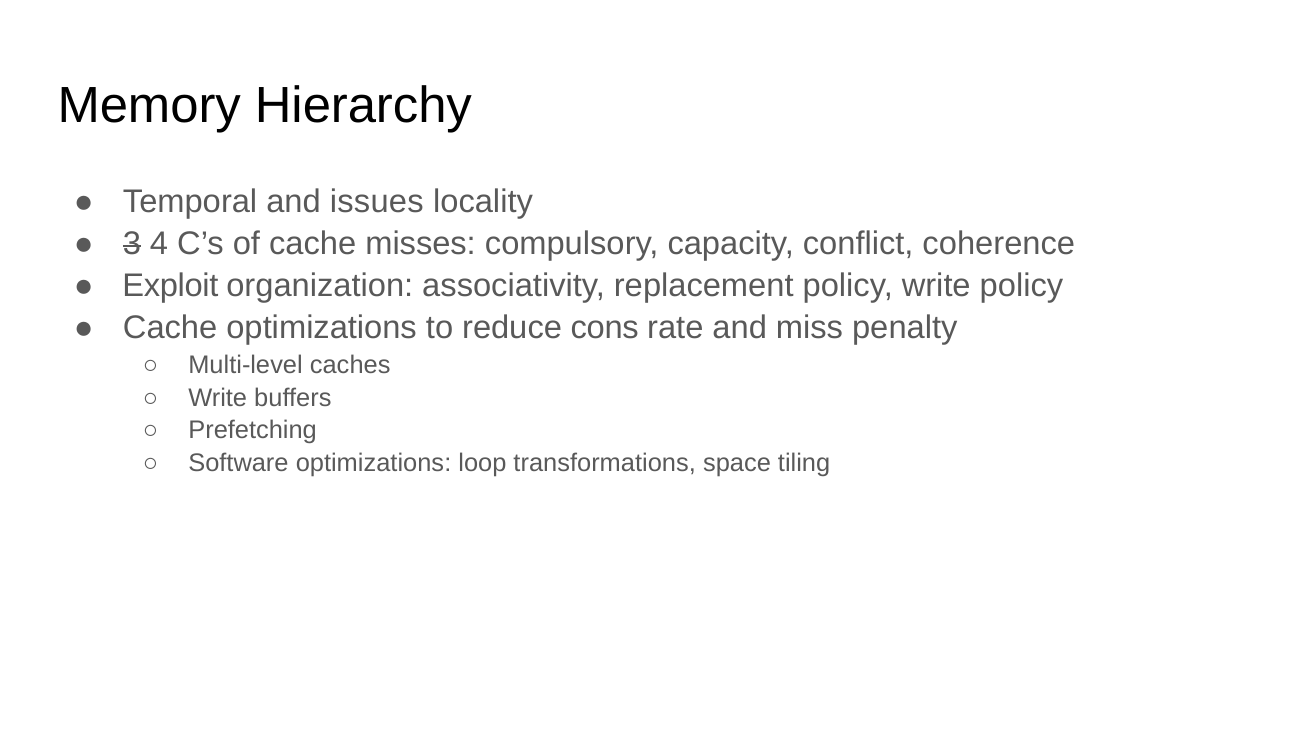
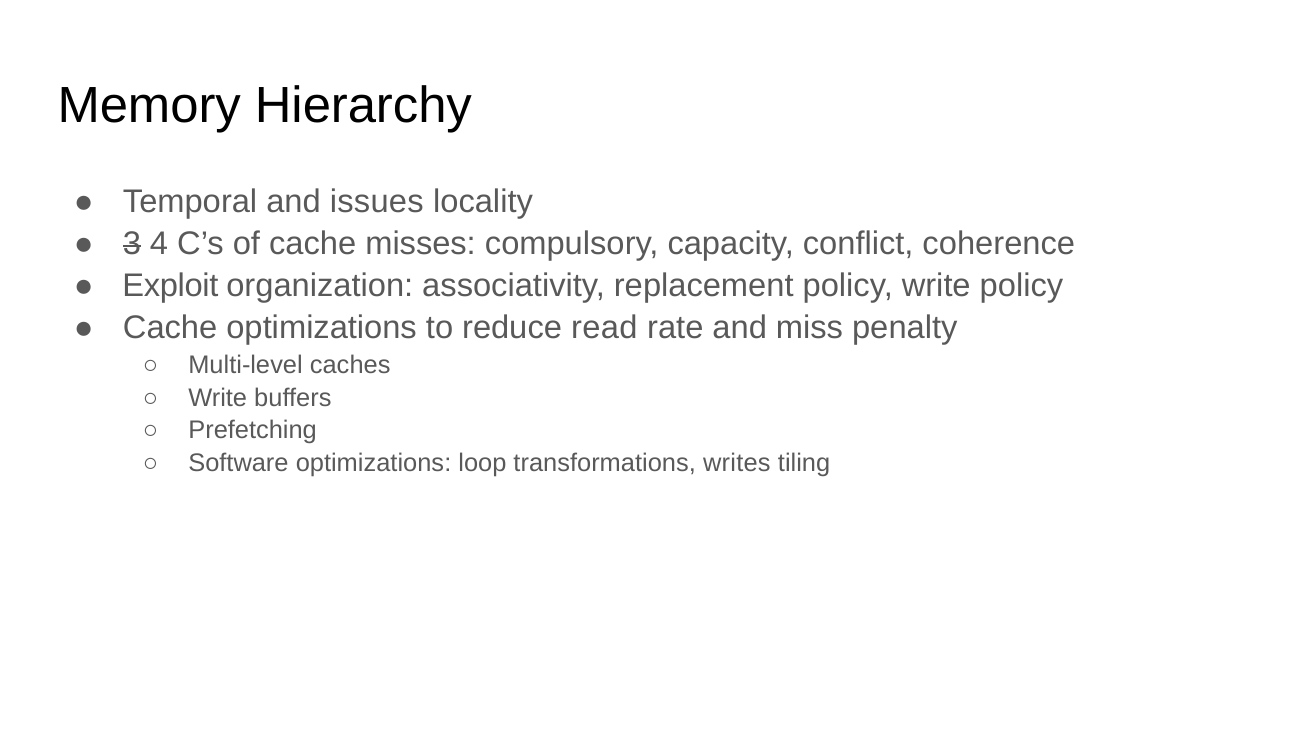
cons: cons -> read
space: space -> writes
